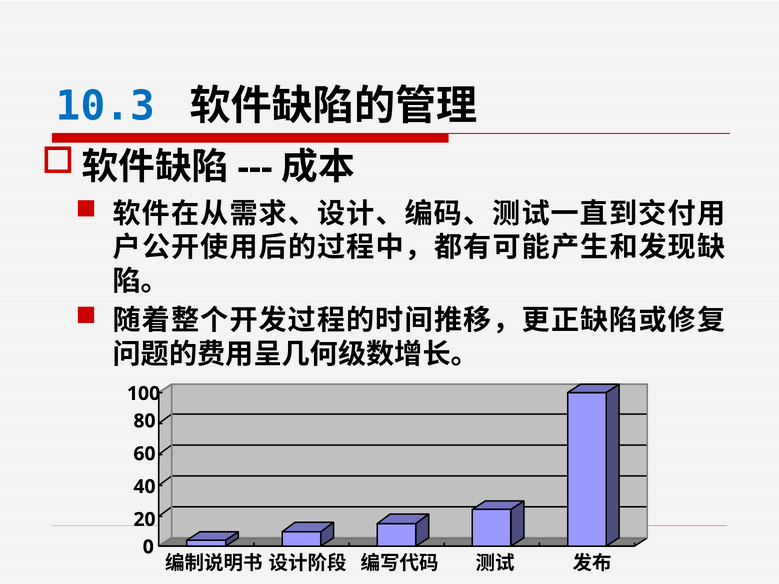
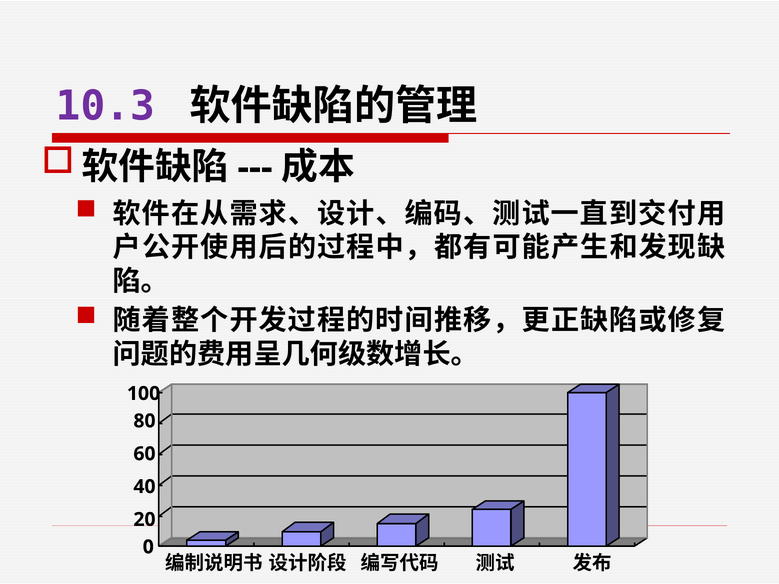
10.3 colour: blue -> purple
